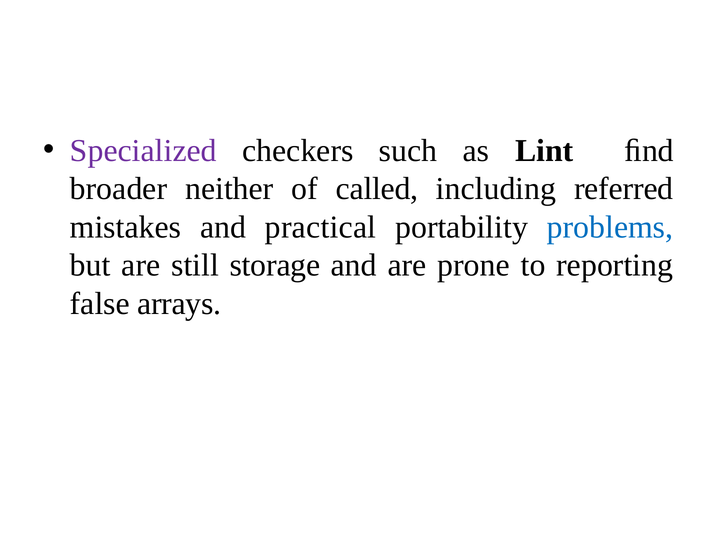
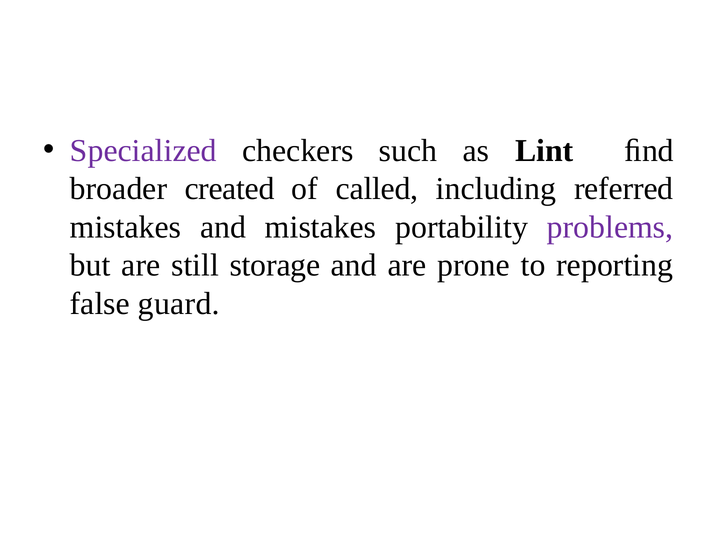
neither: neither -> created
and practical: practical -> mistakes
problems colour: blue -> purple
arrays: arrays -> guard
